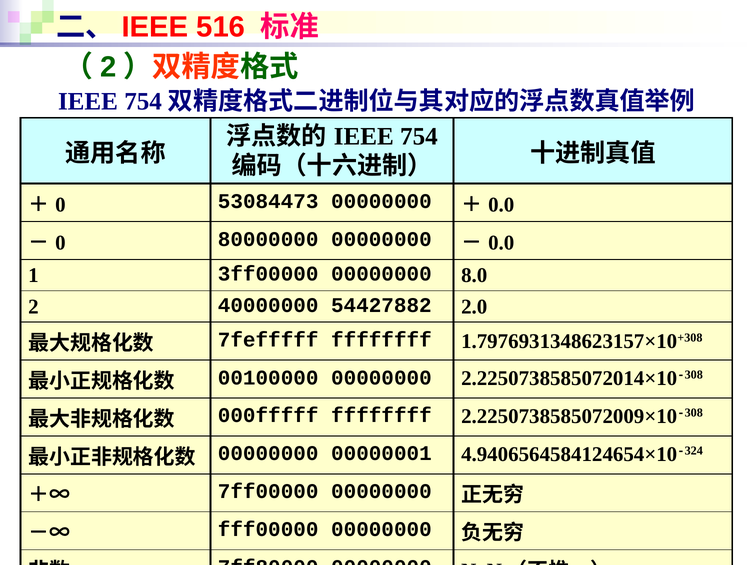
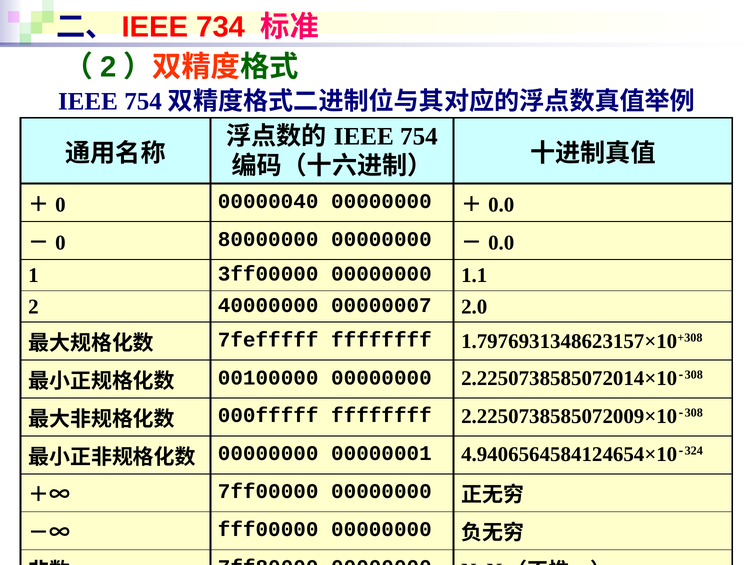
516: 516 -> 734
53084473: 53084473 -> 00000040
8.0: 8.0 -> 1.1
54427882: 54427882 -> 00000007
